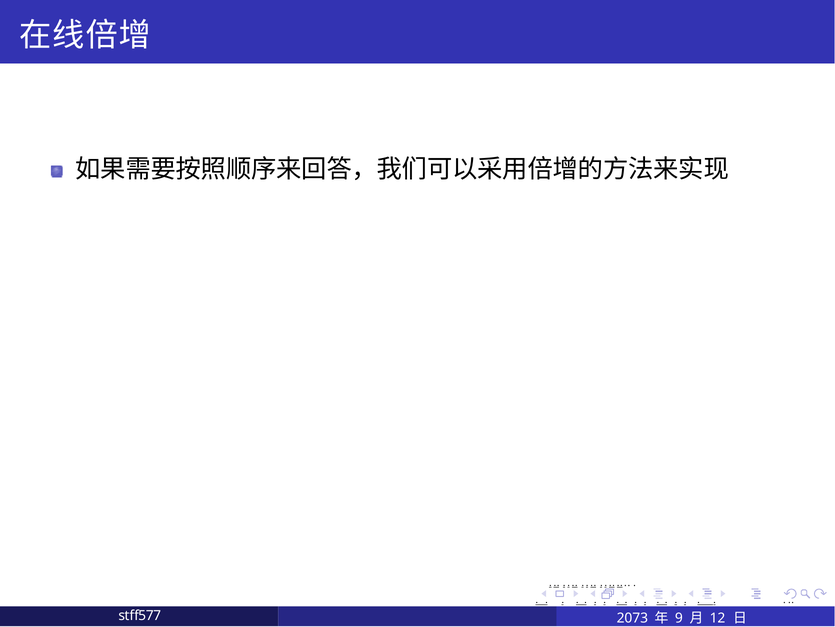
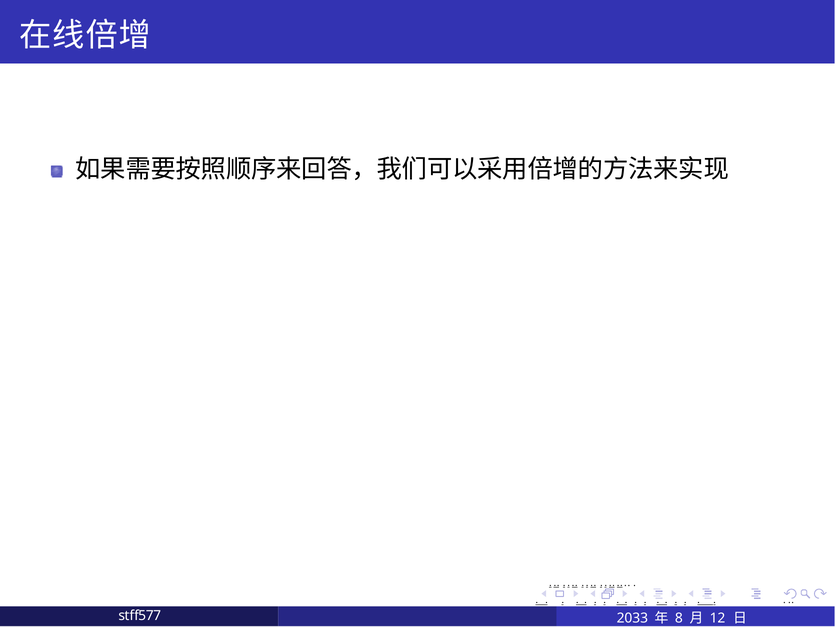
2073: 2073 -> 2033
9: 9 -> 8
